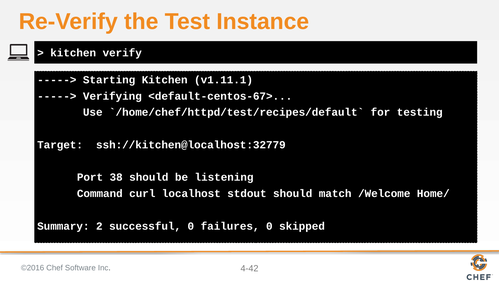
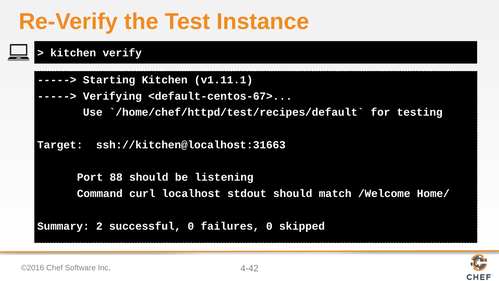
ssh://kitchen@localhost:32779: ssh://kitchen@localhost:32779 -> ssh://kitchen@localhost:31663
38: 38 -> 88
